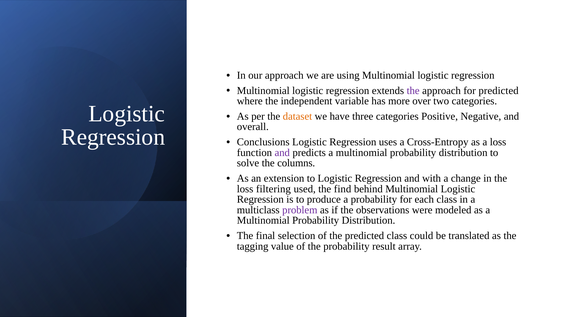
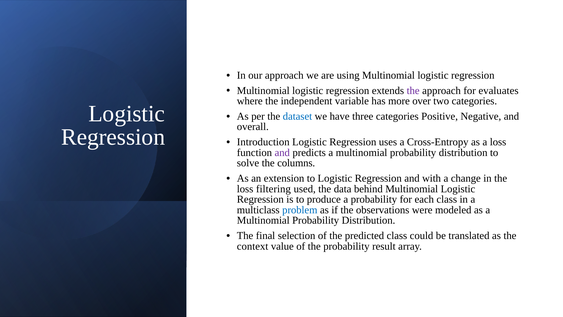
for predicted: predicted -> evaluates
dataset colour: orange -> blue
Conclusions: Conclusions -> Introduction
find: find -> data
problem colour: purple -> blue
tagging: tagging -> context
